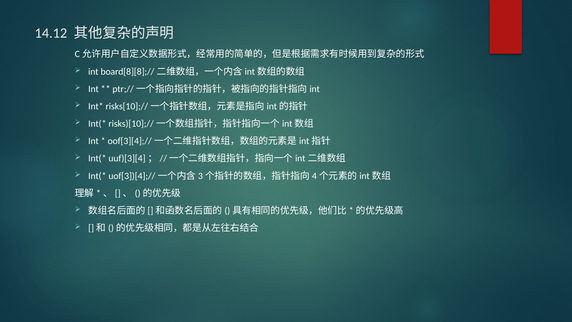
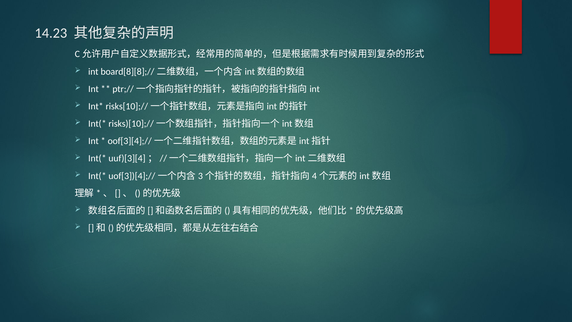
14.12: 14.12 -> 14.23
